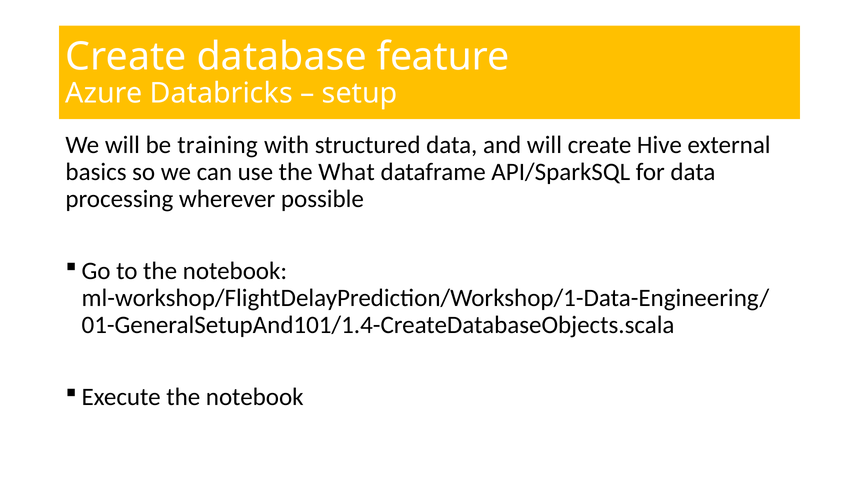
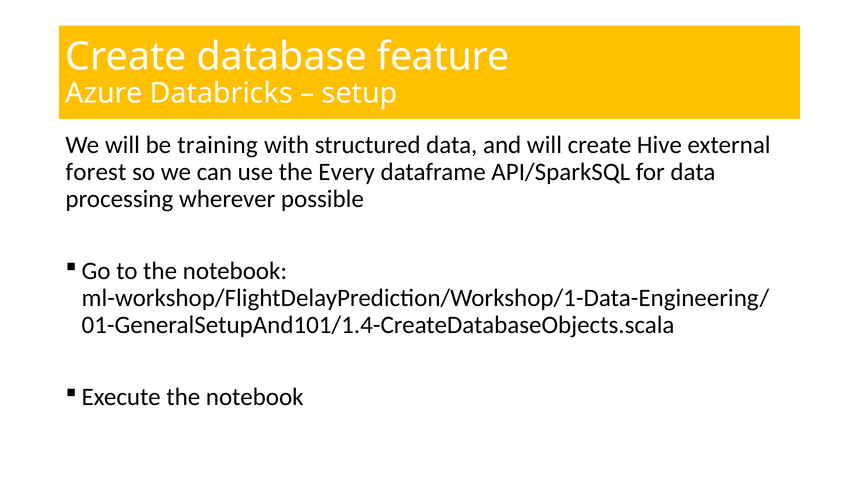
basics: basics -> forest
What: What -> Every
